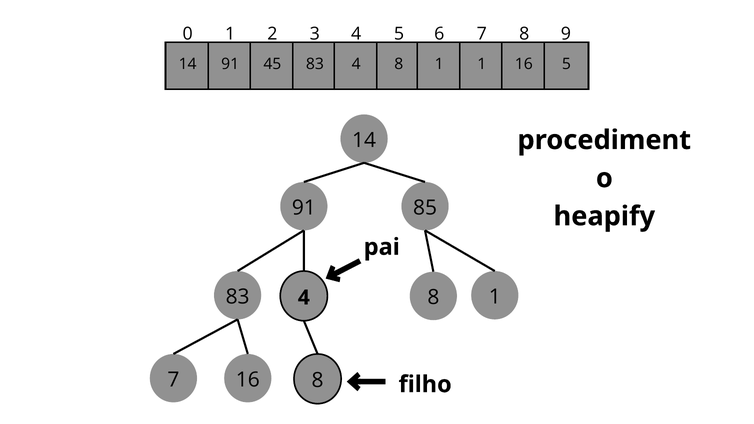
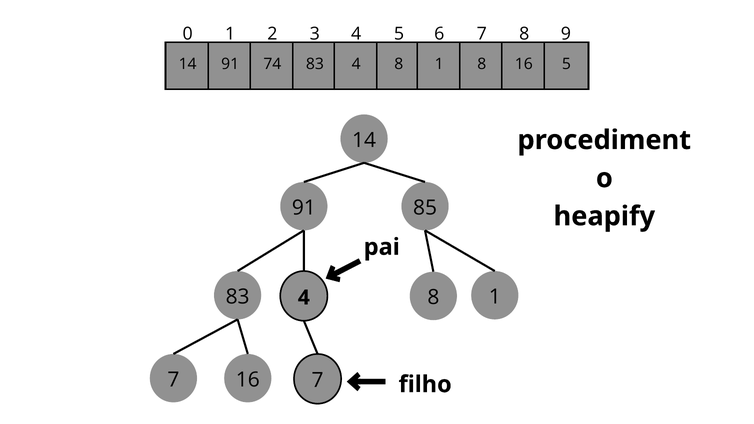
45: 45 -> 74
1 1: 1 -> 8
16 8: 8 -> 7
